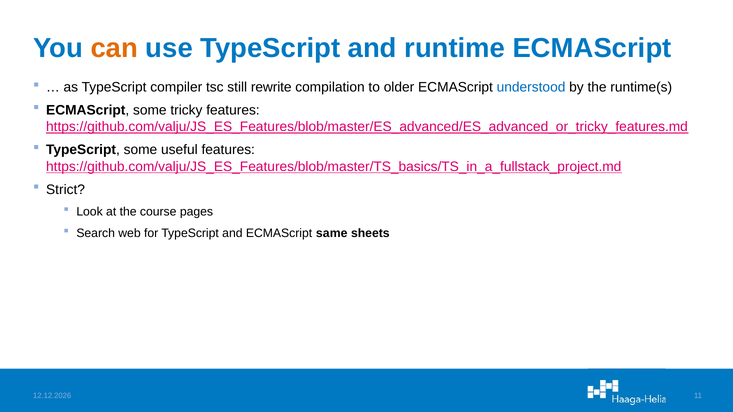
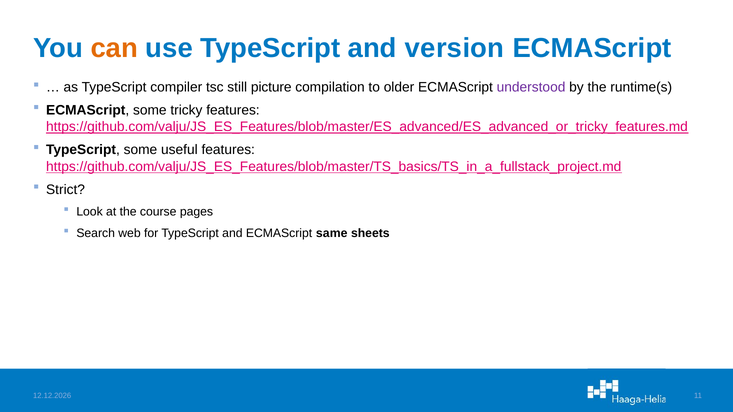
runtime: runtime -> version
rewrite: rewrite -> picture
understood colour: blue -> purple
